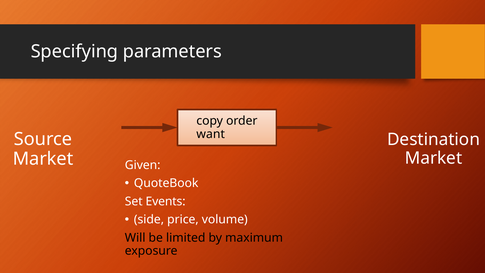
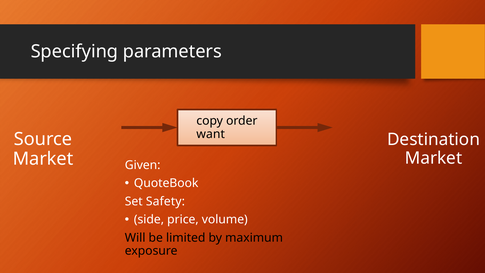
Events: Events -> Safety
